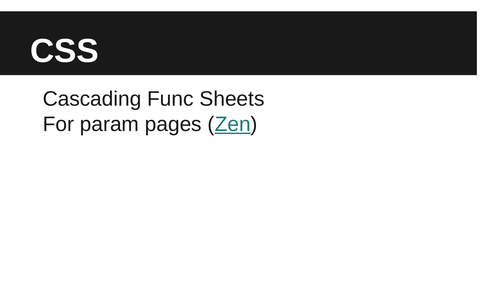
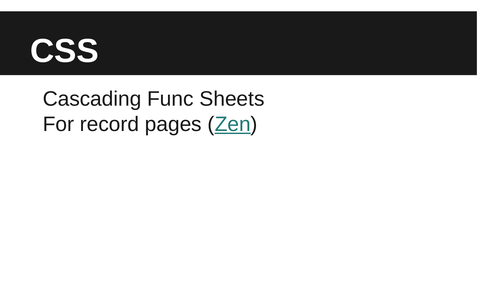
param: param -> record
